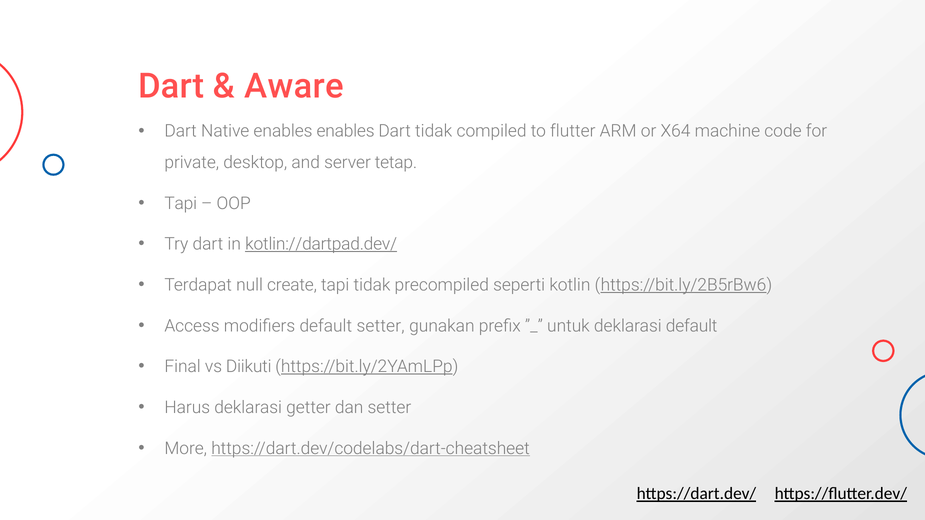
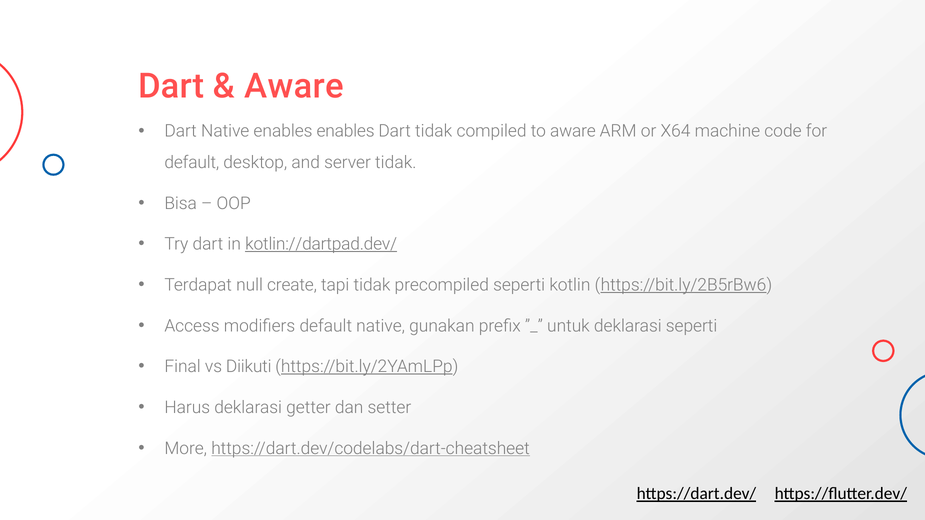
to flutter: flutter -> aware
private at (192, 163): private -> default
server tetap: tetap -> tidak
Tapi at (181, 203): Tapi -> Bisa
default setter: setter -> native
deklarasi default: default -> seperti
